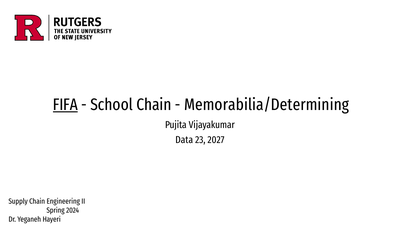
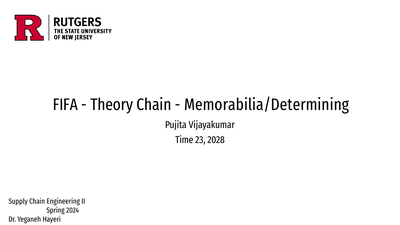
FIFA underline: present -> none
School: School -> Theory
Data: Data -> Time
2027: 2027 -> 2028
